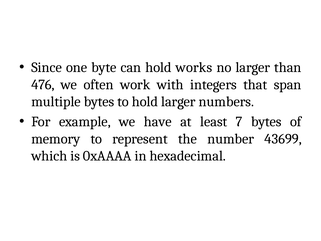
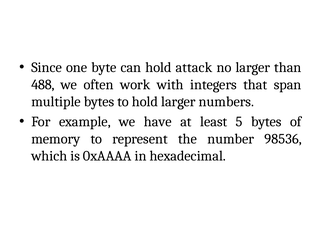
works: works -> attack
476: 476 -> 488
7: 7 -> 5
43699: 43699 -> 98536
